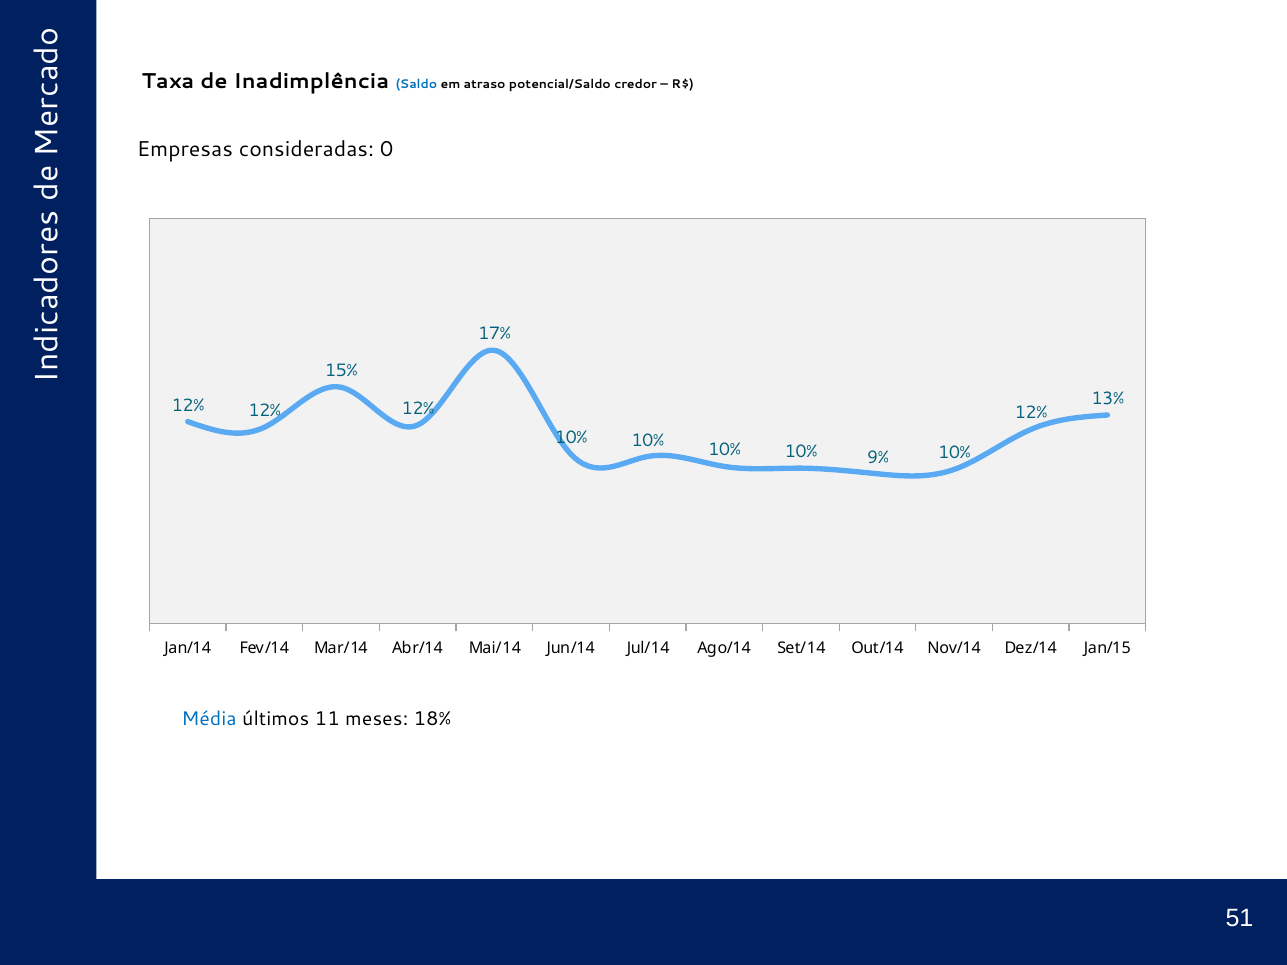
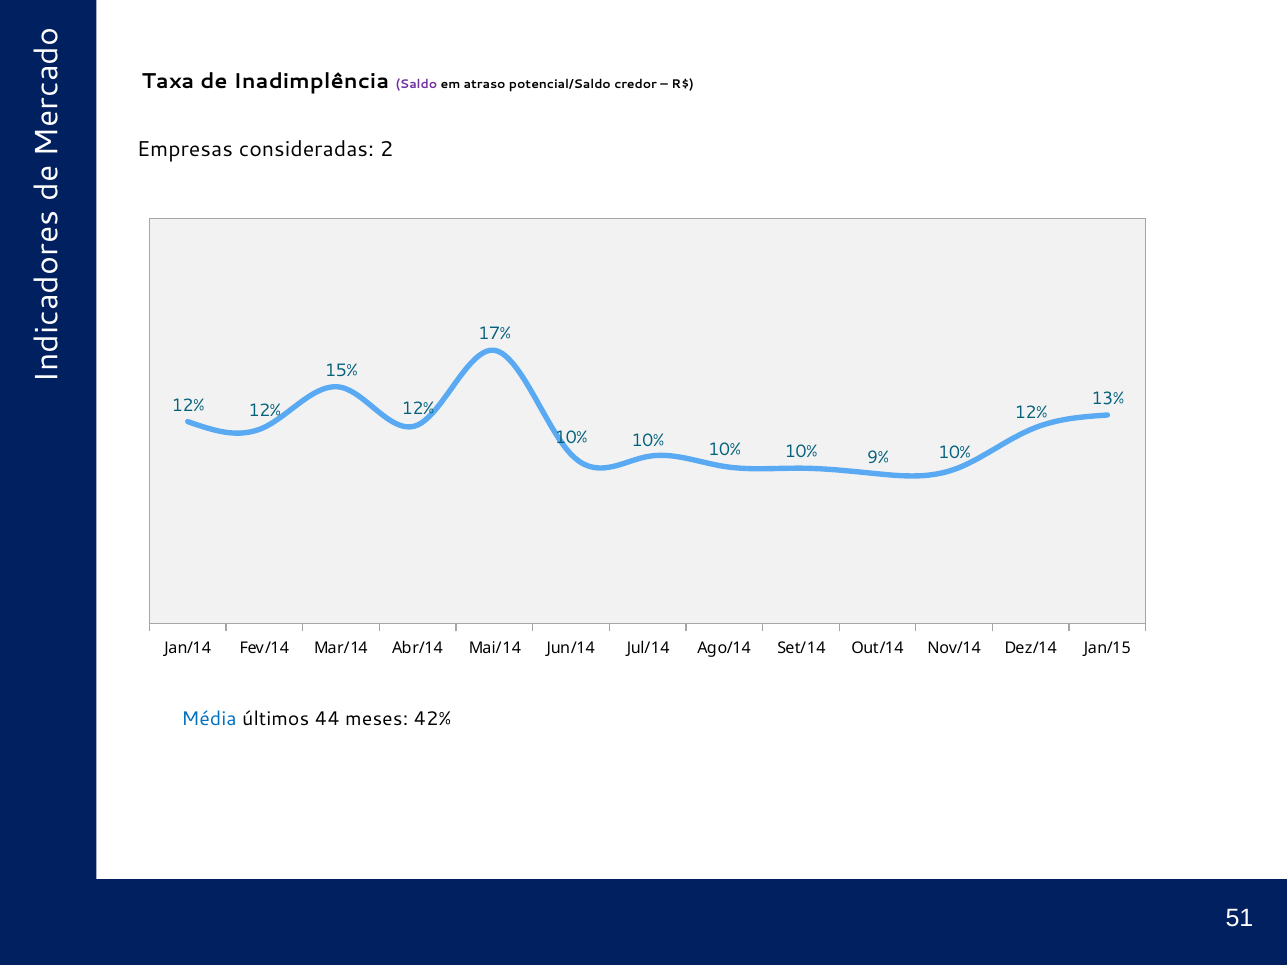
Saldo colour: blue -> purple
0: 0 -> 2
11: 11 -> 44
18%: 18% -> 42%
